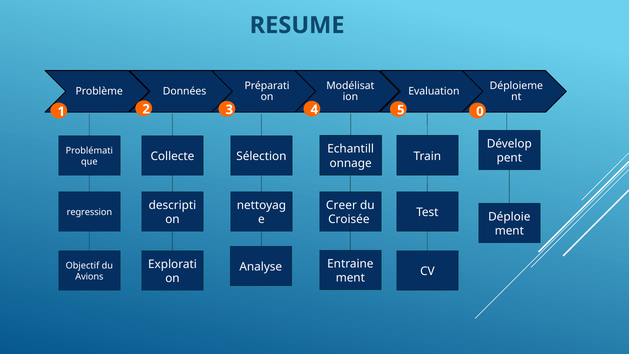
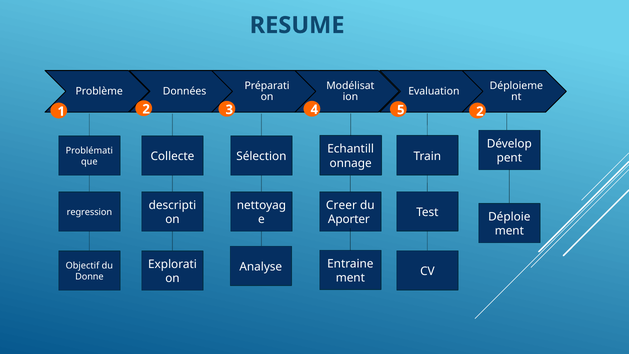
5 0: 0 -> 2
Croisée: Croisée -> Aporter
Avions: Avions -> Donne
